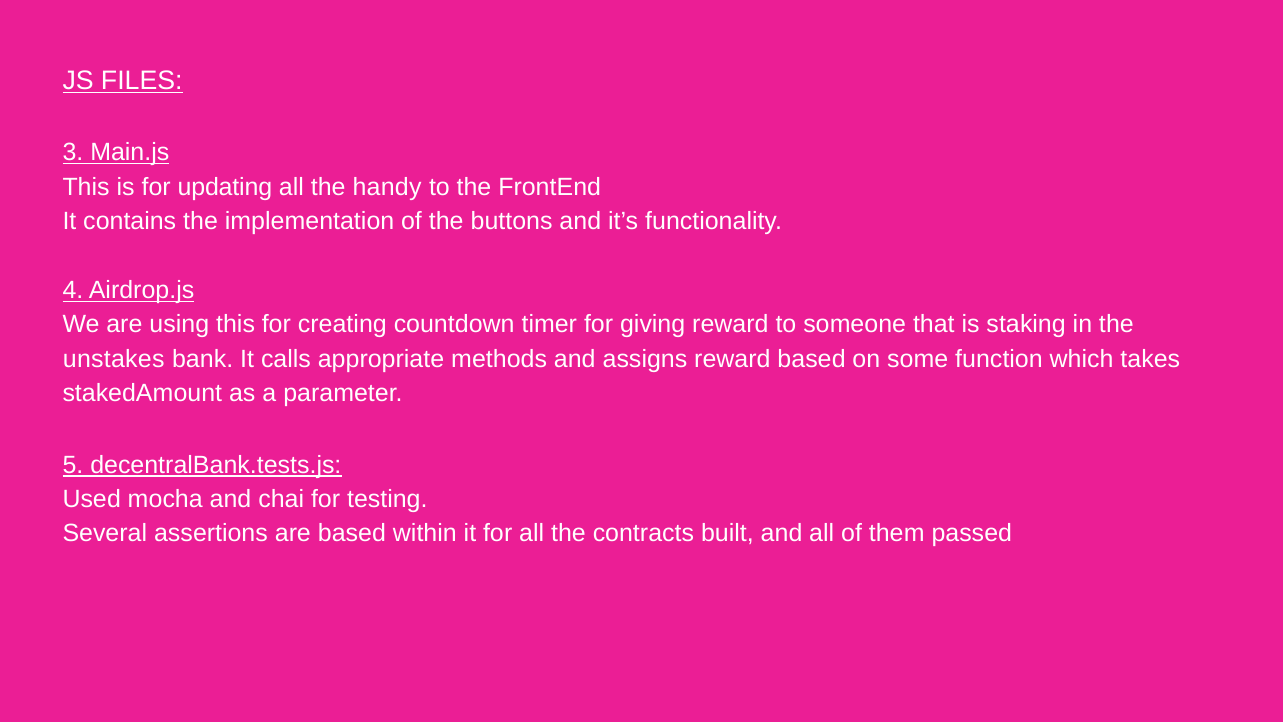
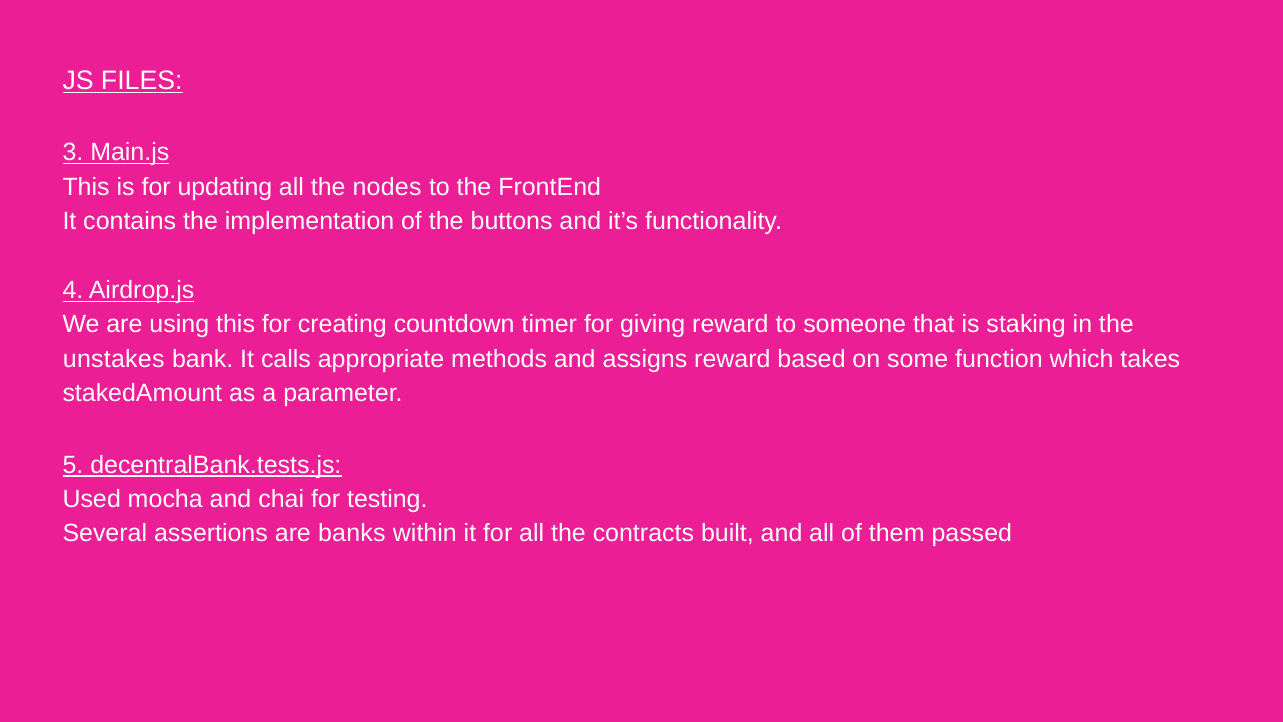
handy: handy -> nodes
are based: based -> banks
